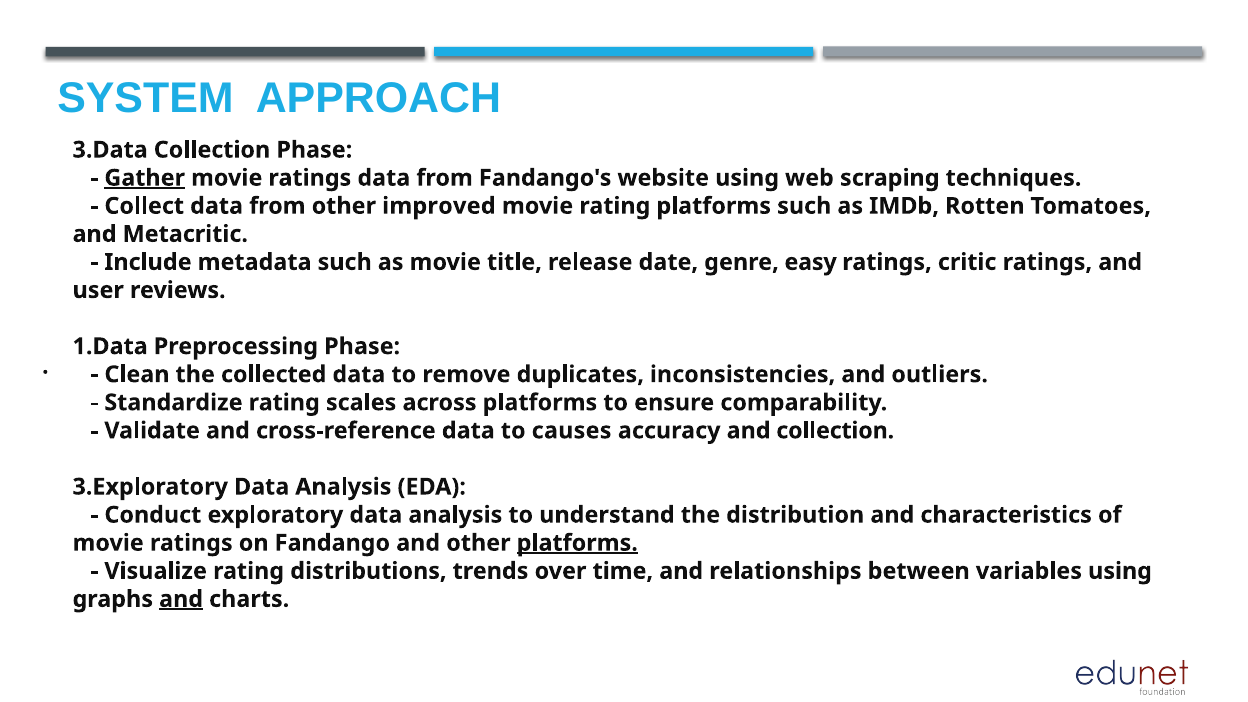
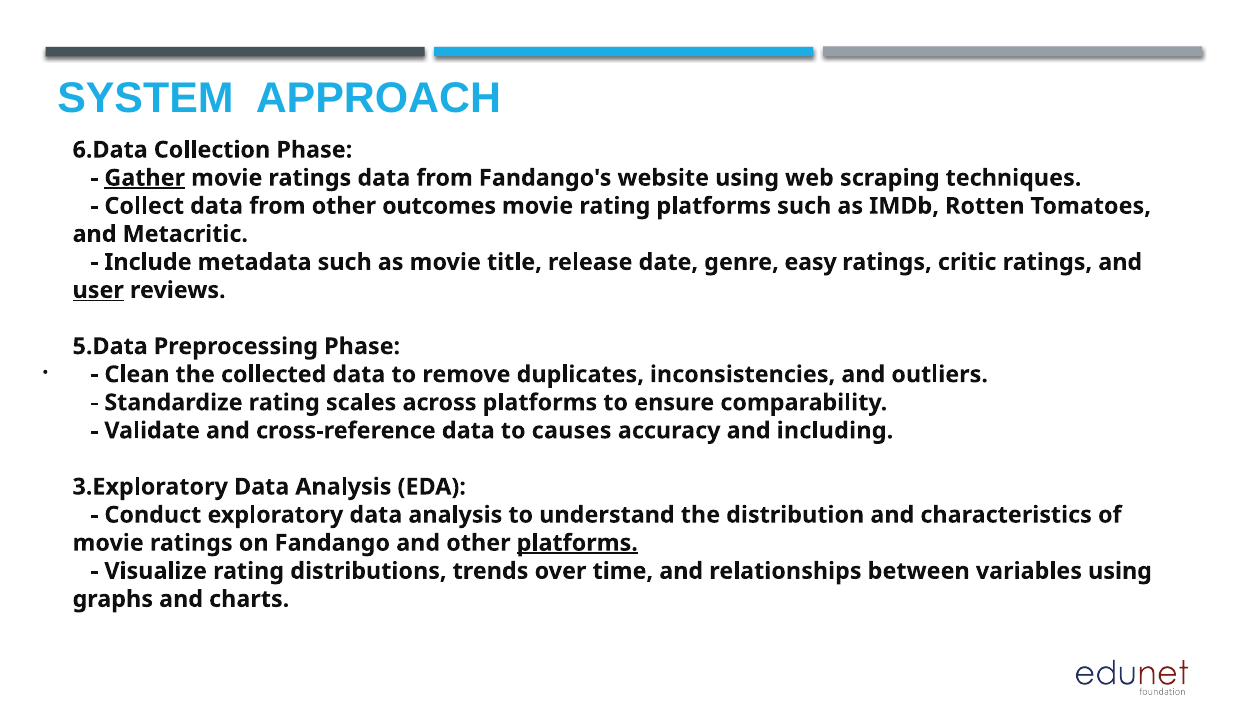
3.Data: 3.Data -> 6.Data
improved: improved -> outcomes
user underline: none -> present
1.Data: 1.Data -> 5.Data
and collection: collection -> including
and at (181, 599) underline: present -> none
